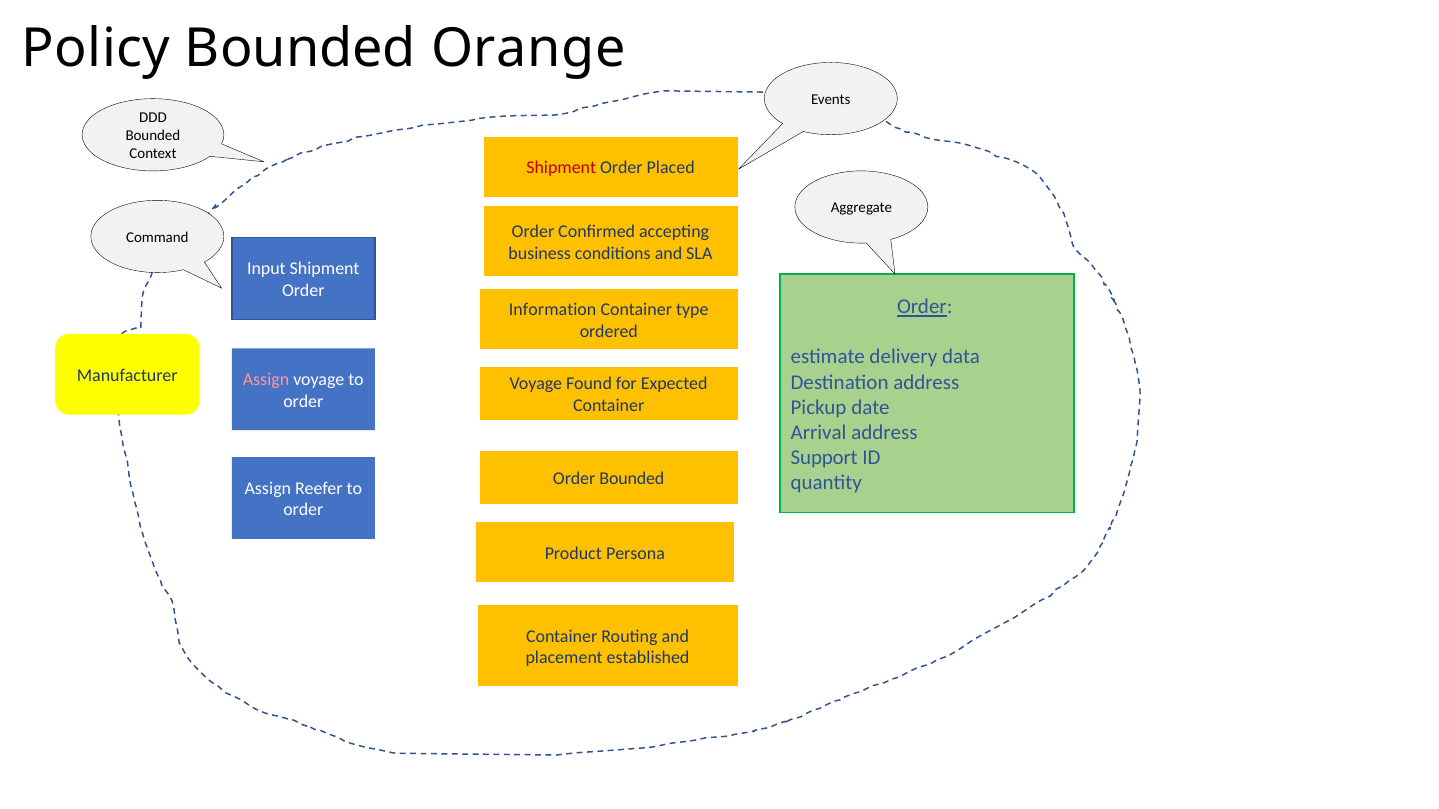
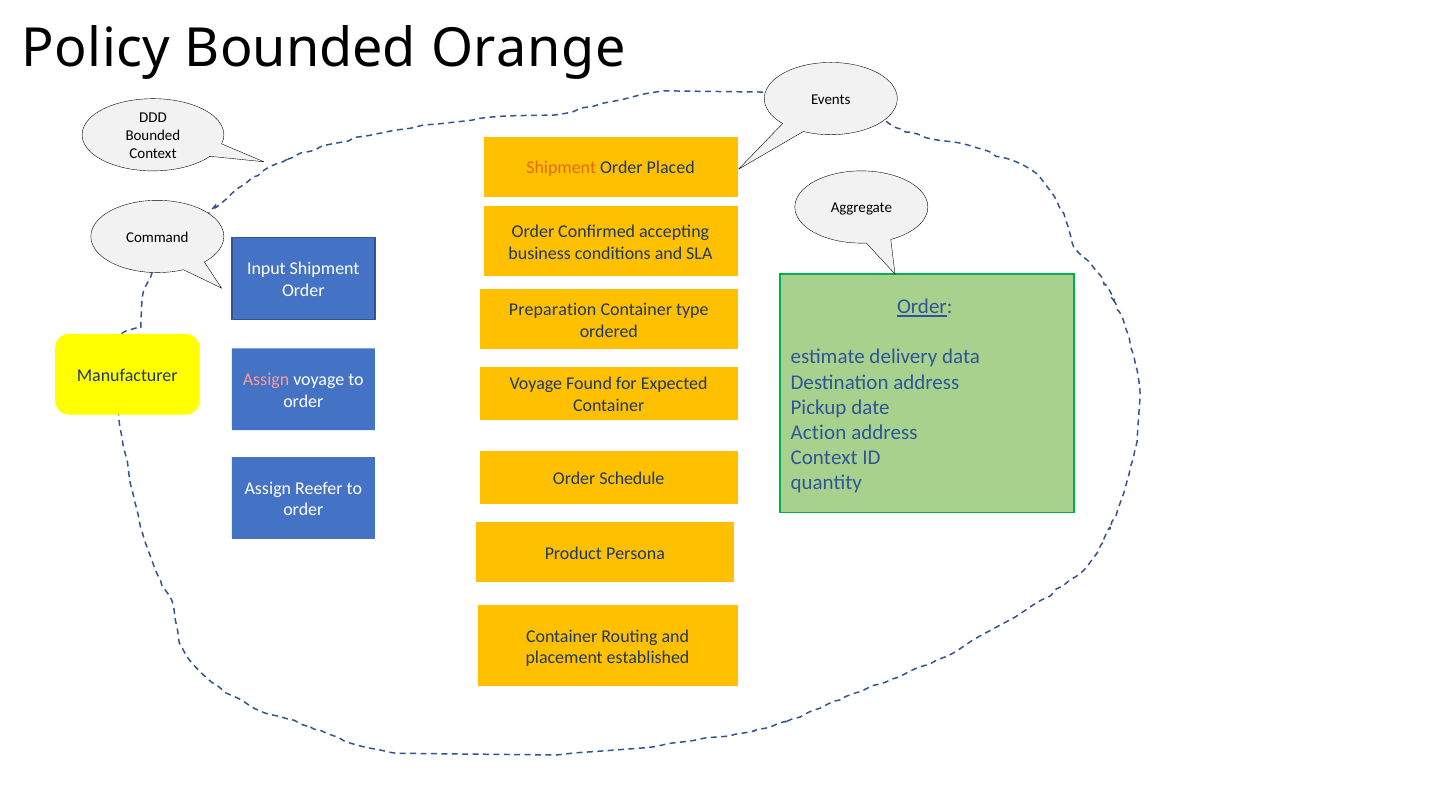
Shipment at (561, 168) colour: red -> orange
Information: Information -> Preparation
Arrival: Arrival -> Action
Support at (824, 458): Support -> Context
Order Bounded: Bounded -> Schedule
